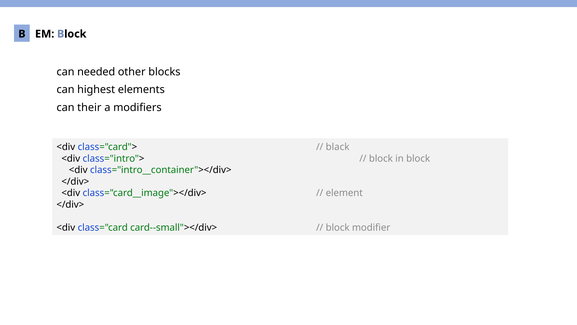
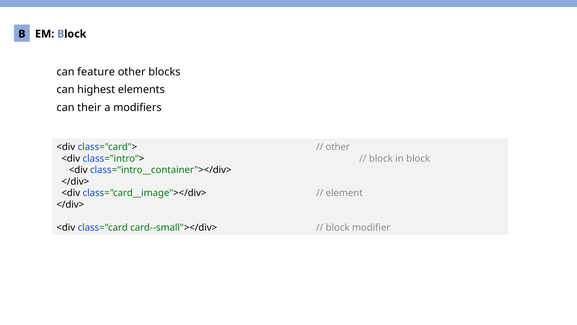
needed: needed -> feature
black at (338, 147): black -> other
